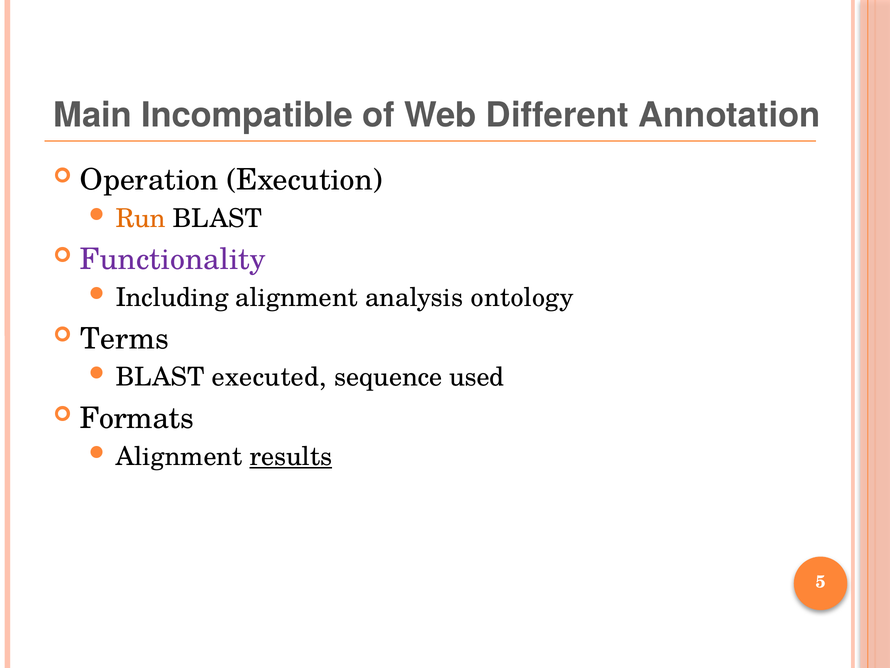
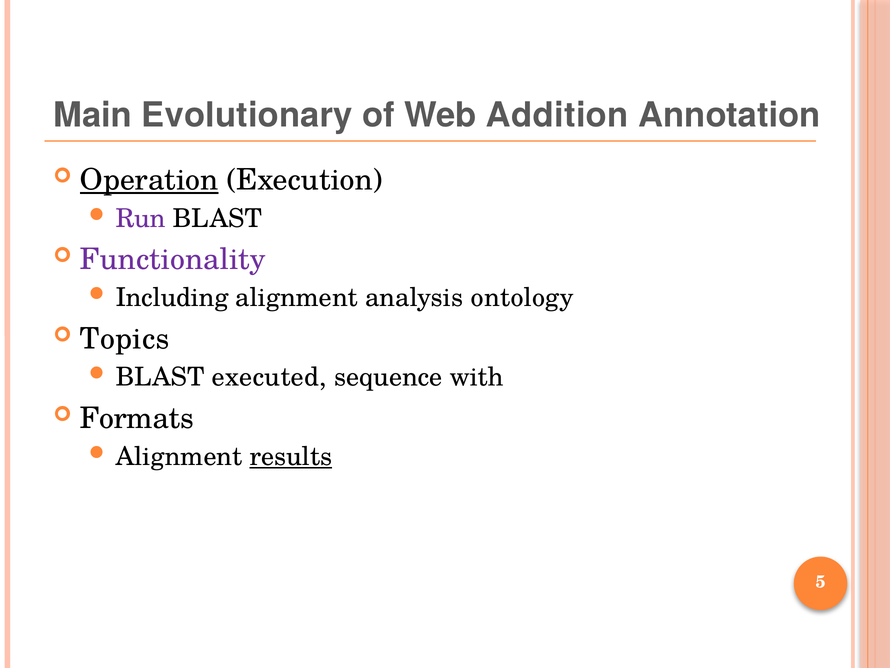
Incompatible: Incompatible -> Evolutionary
Different: Different -> Addition
Operation underline: none -> present
Run colour: orange -> purple
Terms: Terms -> Topics
used: used -> with
